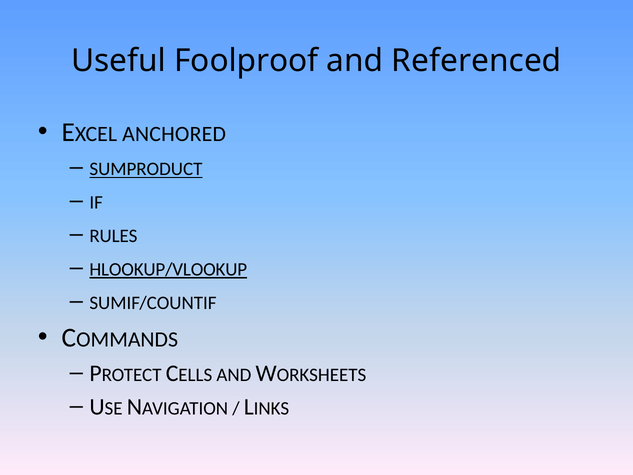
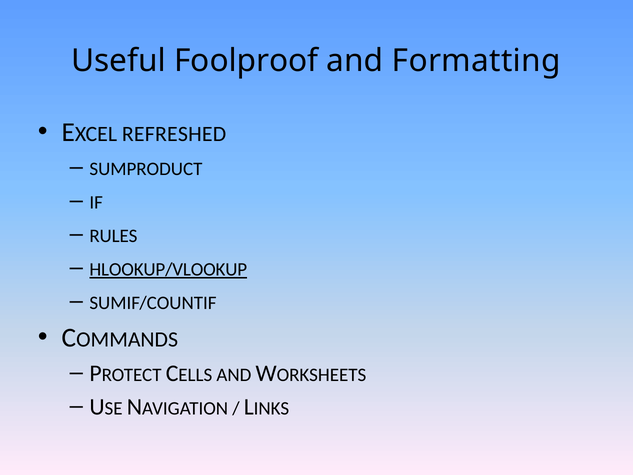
Referenced: Referenced -> Formatting
ANCHORED: ANCHORED -> REFRESHED
SUMPRODUCT underline: present -> none
